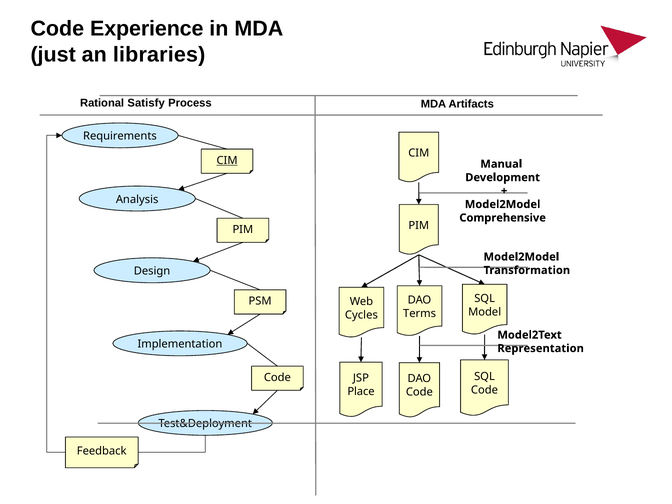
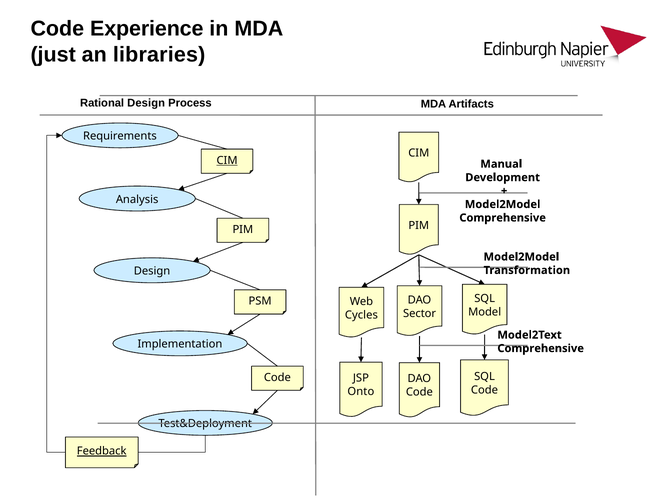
Rational Satisfy: Satisfy -> Design
Terms: Terms -> Sector
Representation at (541, 348): Representation -> Comprehensive
Place: Place -> Onto
Feedback underline: none -> present
